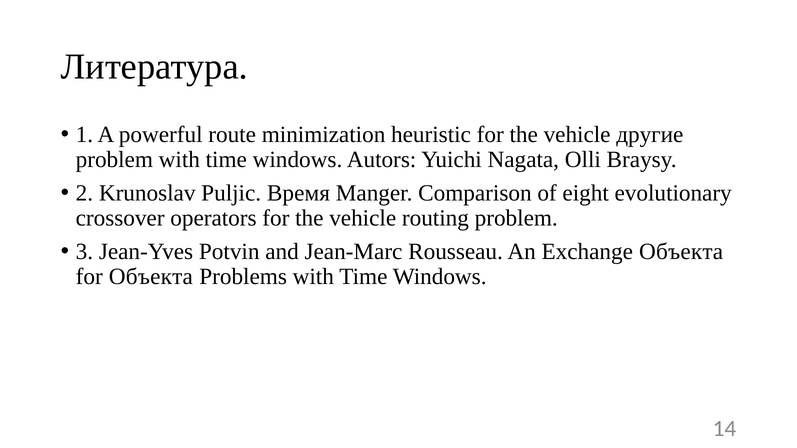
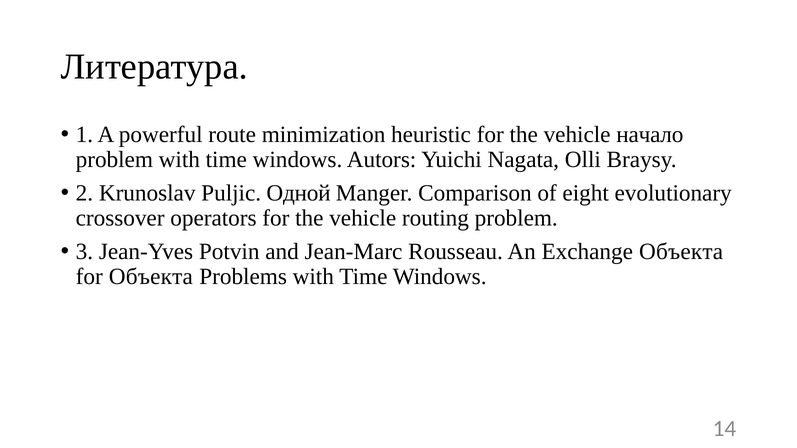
другие: другие -> начало
Время: Время -> Одной
